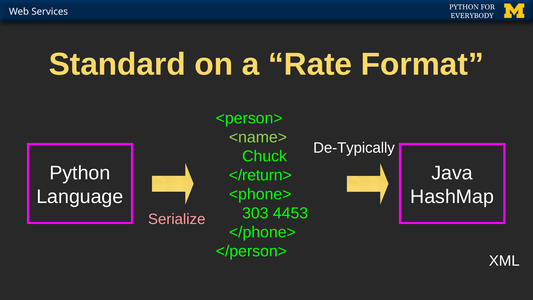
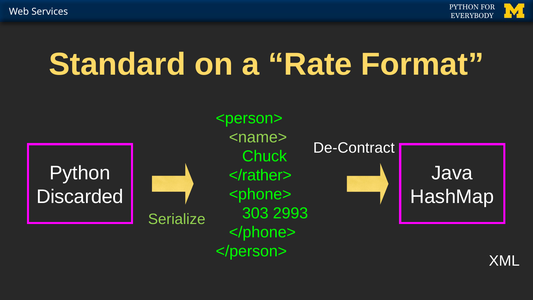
De-Typically: De-Typically -> De-Contract
</return>: </return> -> </rather>
Language: Language -> Discarded
4453: 4453 -> 2993
Serialize colour: pink -> light green
